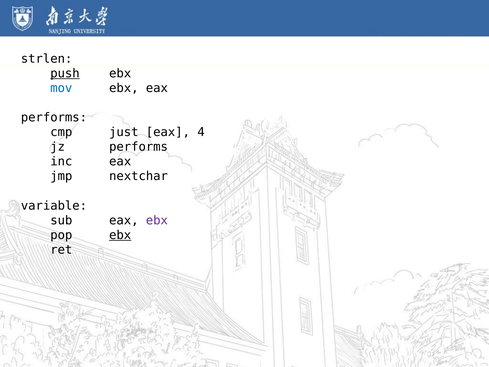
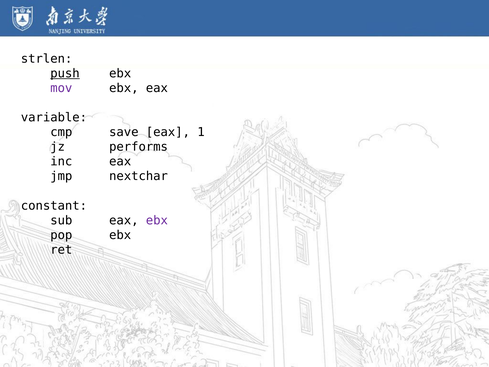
mov colour: blue -> purple
performs at (54, 117): performs -> variable
just: just -> save
4: 4 -> 1
variable: variable -> constant
ebx at (120, 235) underline: present -> none
